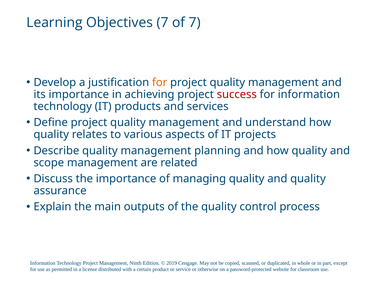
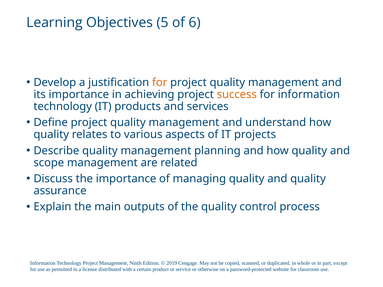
Objectives 7: 7 -> 5
of 7: 7 -> 6
success colour: red -> orange
